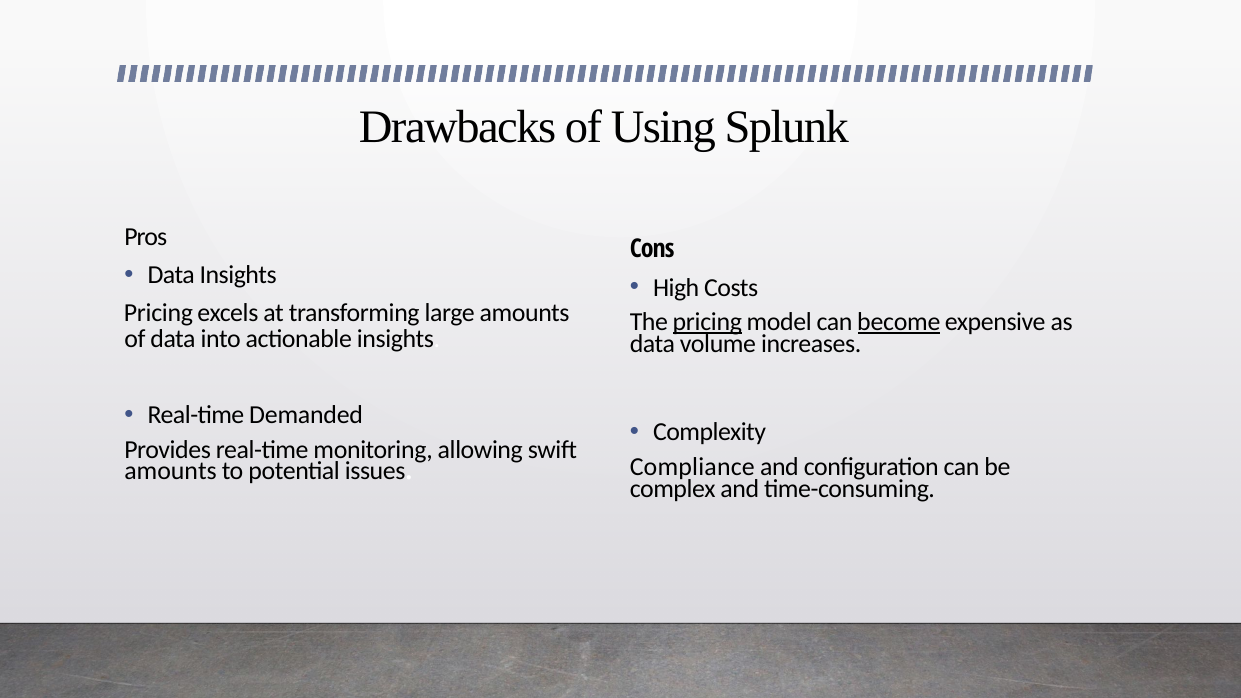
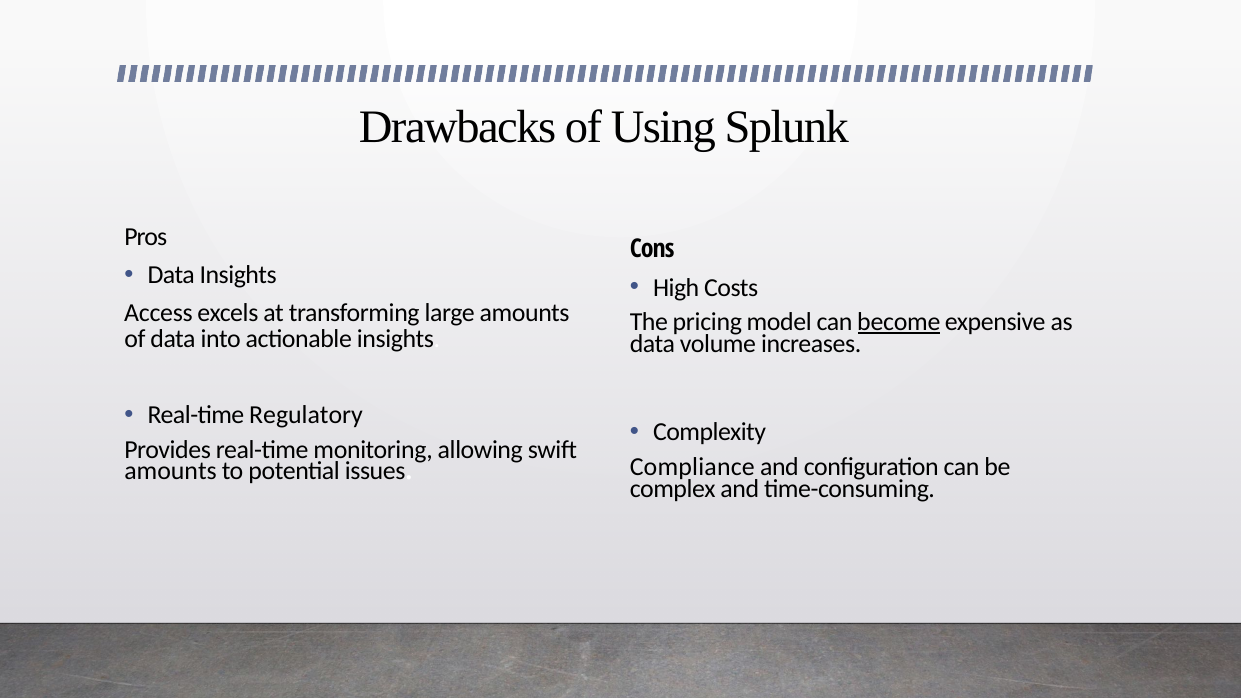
Pricing at (158, 313): Pricing -> Access
pricing at (707, 322) underline: present -> none
Demanded: Demanded -> Regulatory
